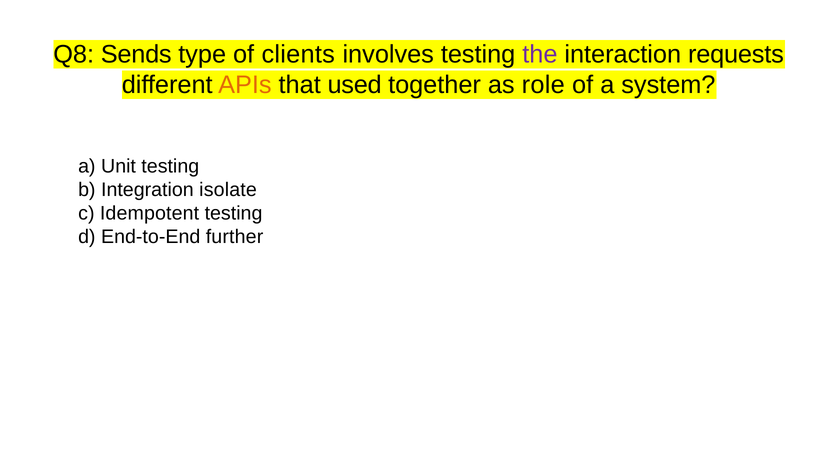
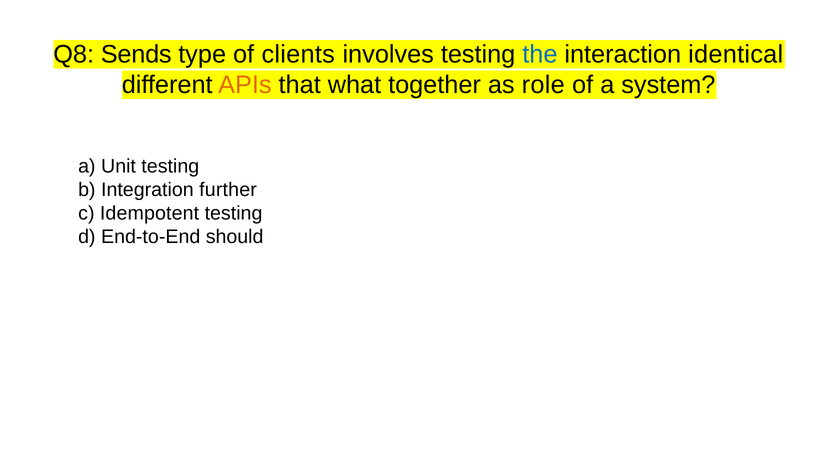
the colour: purple -> blue
requests: requests -> identical
used: used -> what
isolate: isolate -> further
further: further -> should
